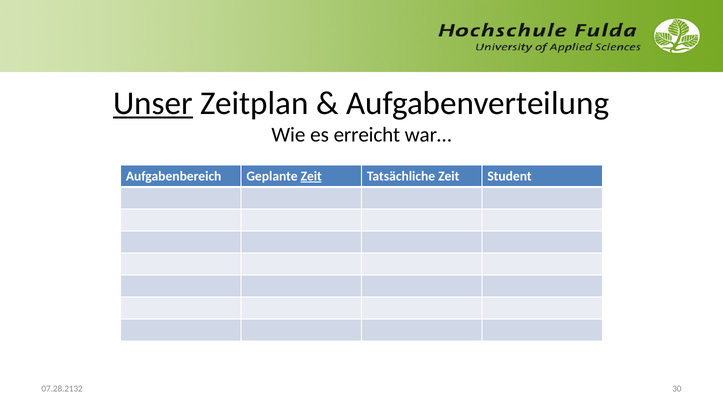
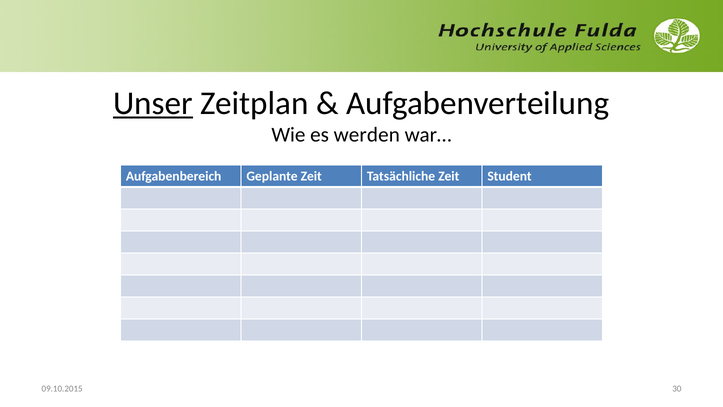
erreicht: erreicht -> werden
Zeit at (311, 176) underline: present -> none
07.28.2132: 07.28.2132 -> 09.10.2015
